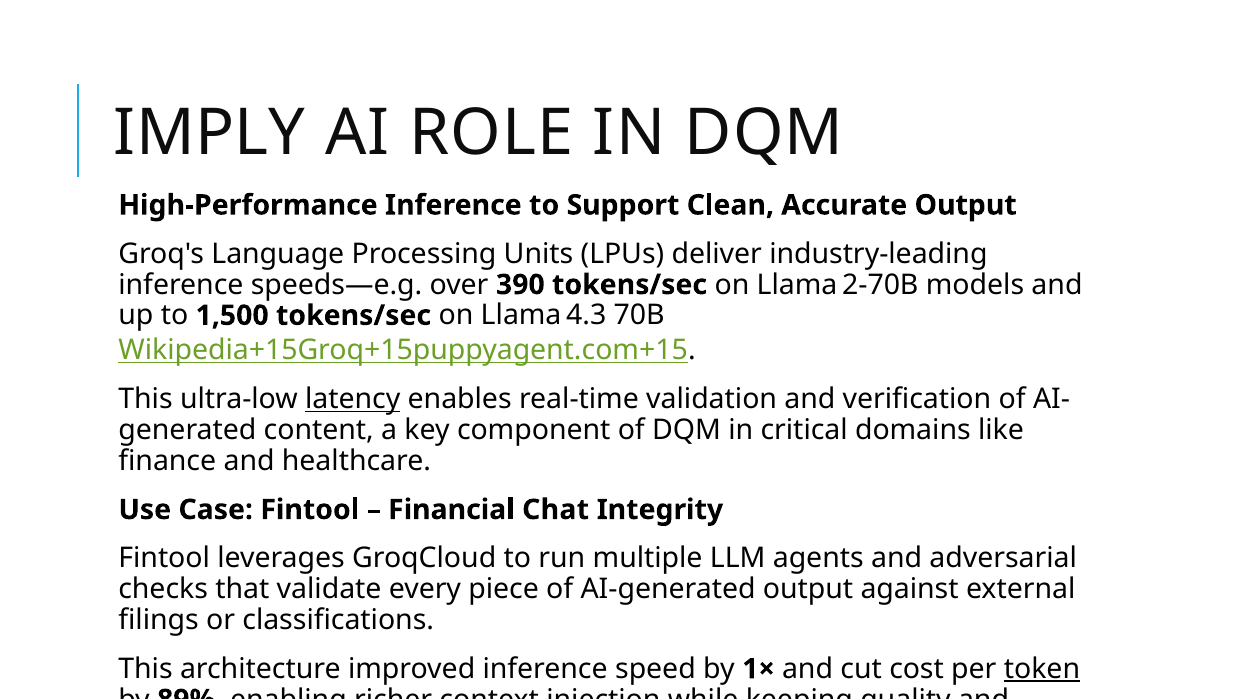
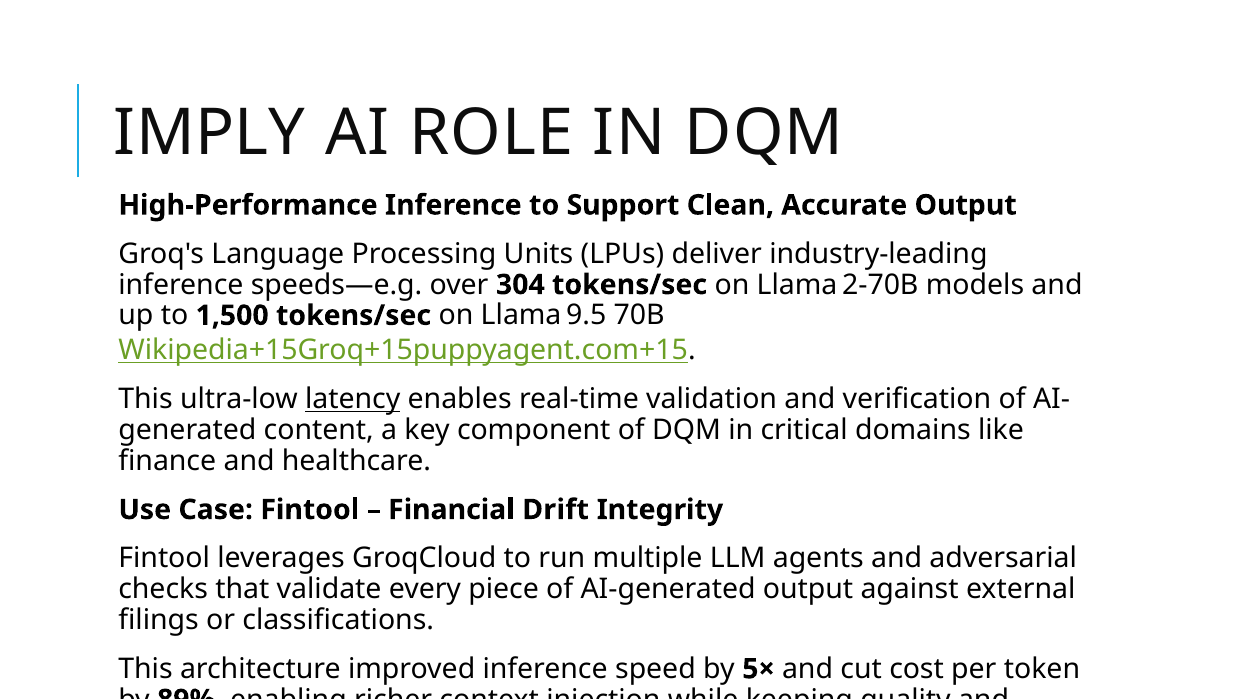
390: 390 -> 304
4.3: 4.3 -> 9.5
Chat: Chat -> Drift
1×: 1× -> 5×
token underline: present -> none
